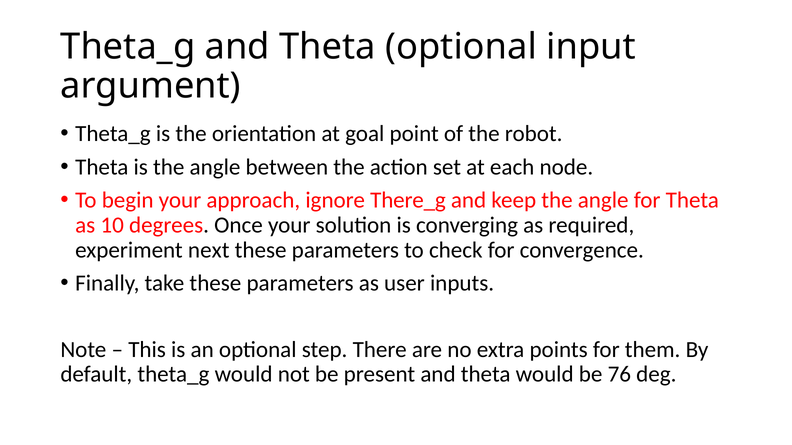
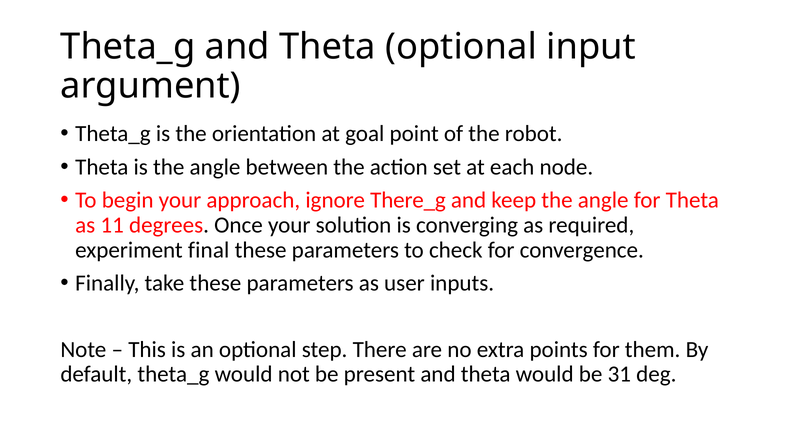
10: 10 -> 11
next: next -> final
76: 76 -> 31
